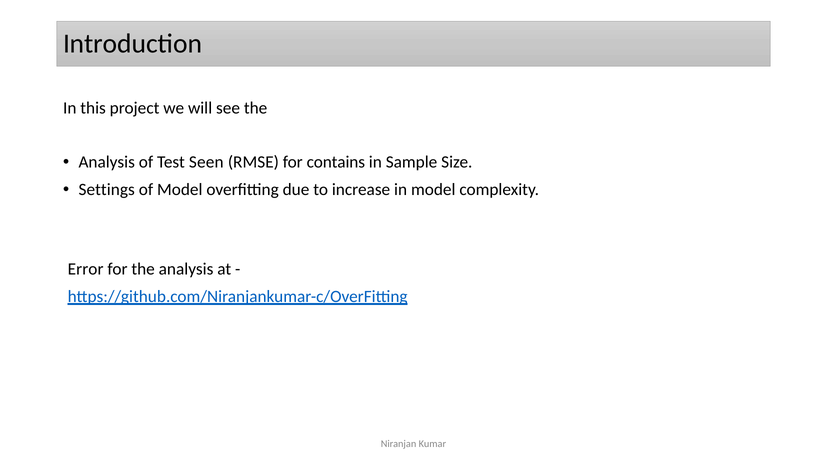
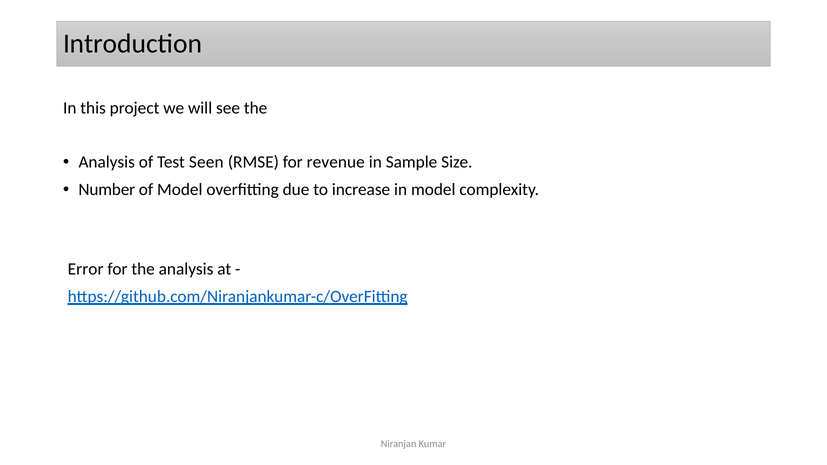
contains: contains -> revenue
Settings: Settings -> Number
